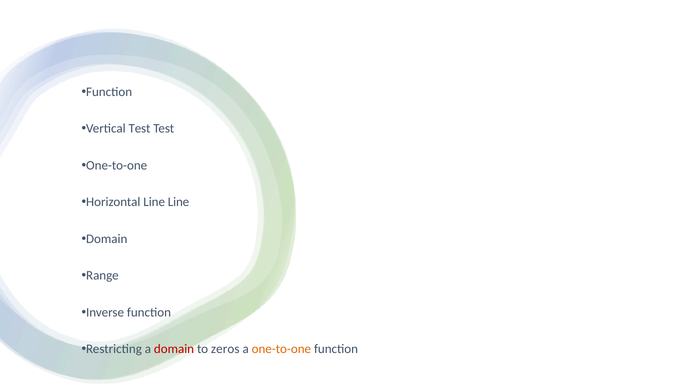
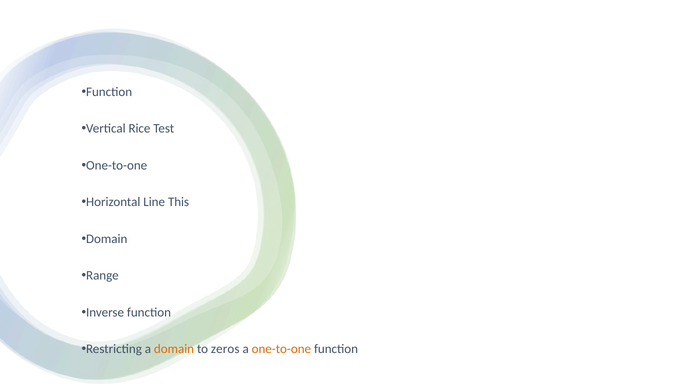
Vertical Test: Test -> Rice
Line Line: Line -> This
domain at (174, 349) colour: red -> orange
